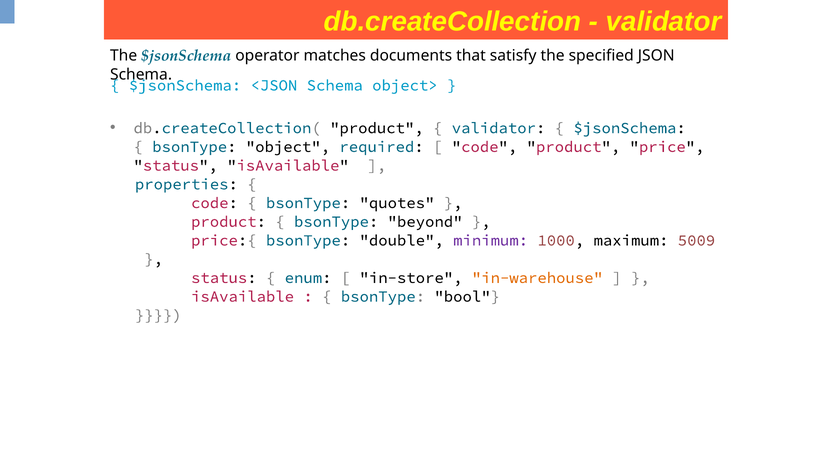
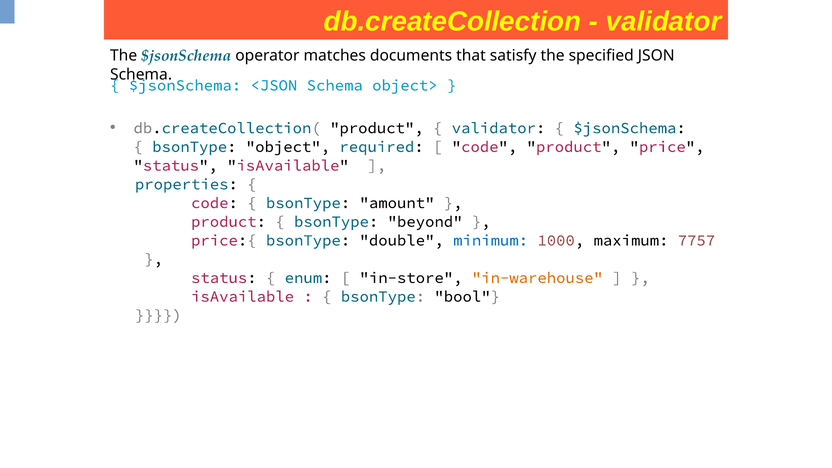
quotes: quotes -> amount
minimum colour: purple -> blue
5009: 5009 -> 7757
